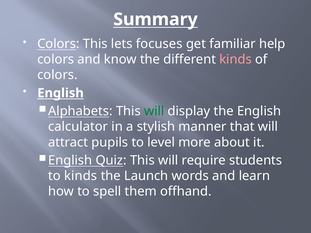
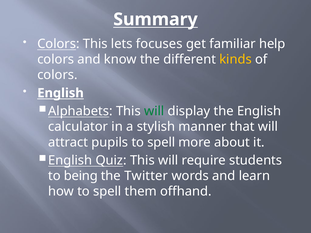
kinds at (236, 59) colour: pink -> yellow
pupils to level: level -> spell
to kinds: kinds -> being
Launch: Launch -> Twitter
